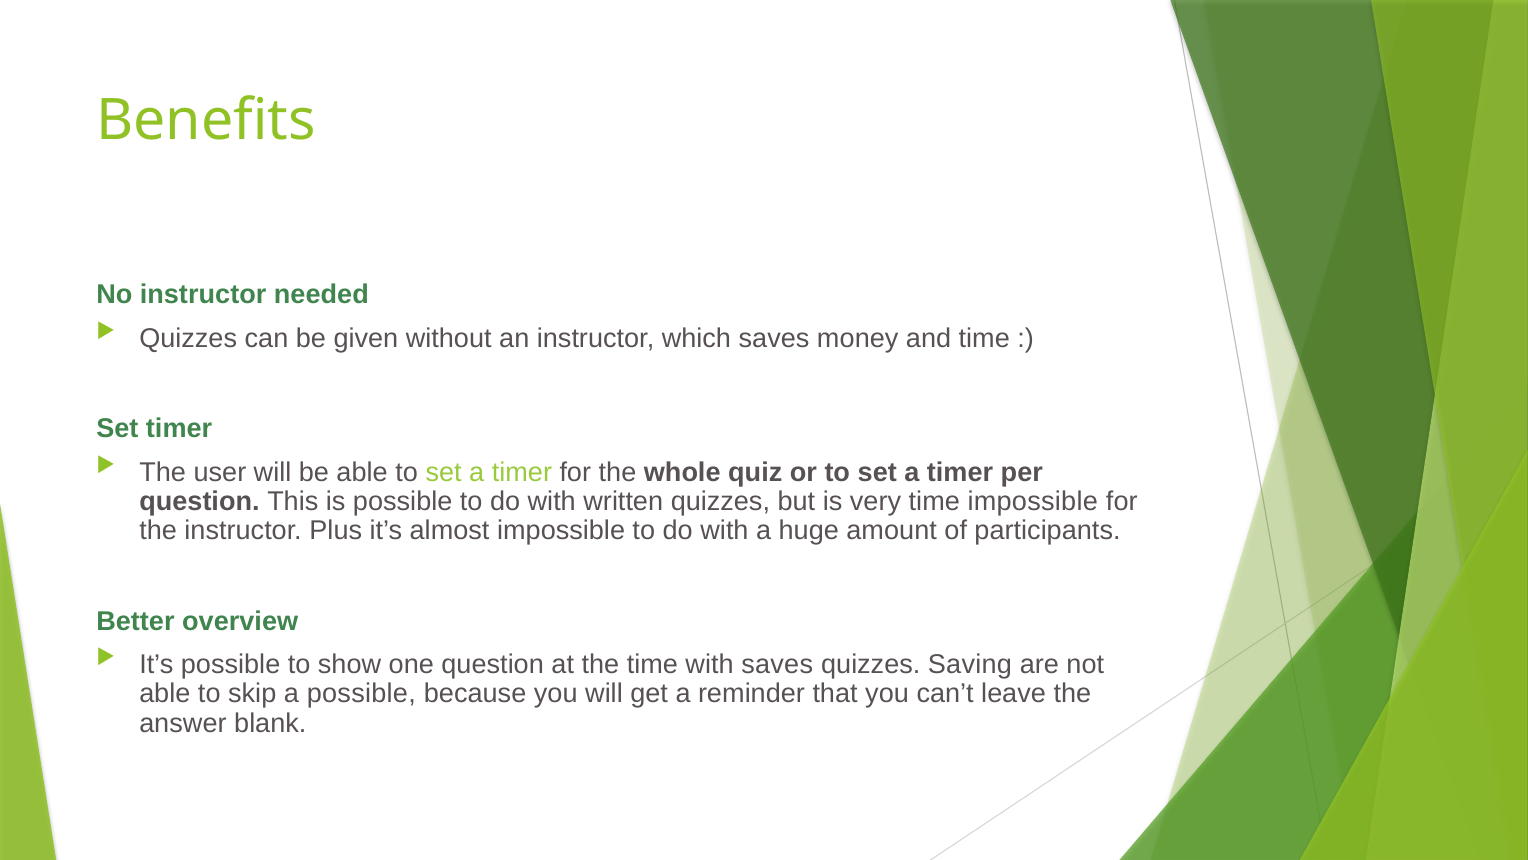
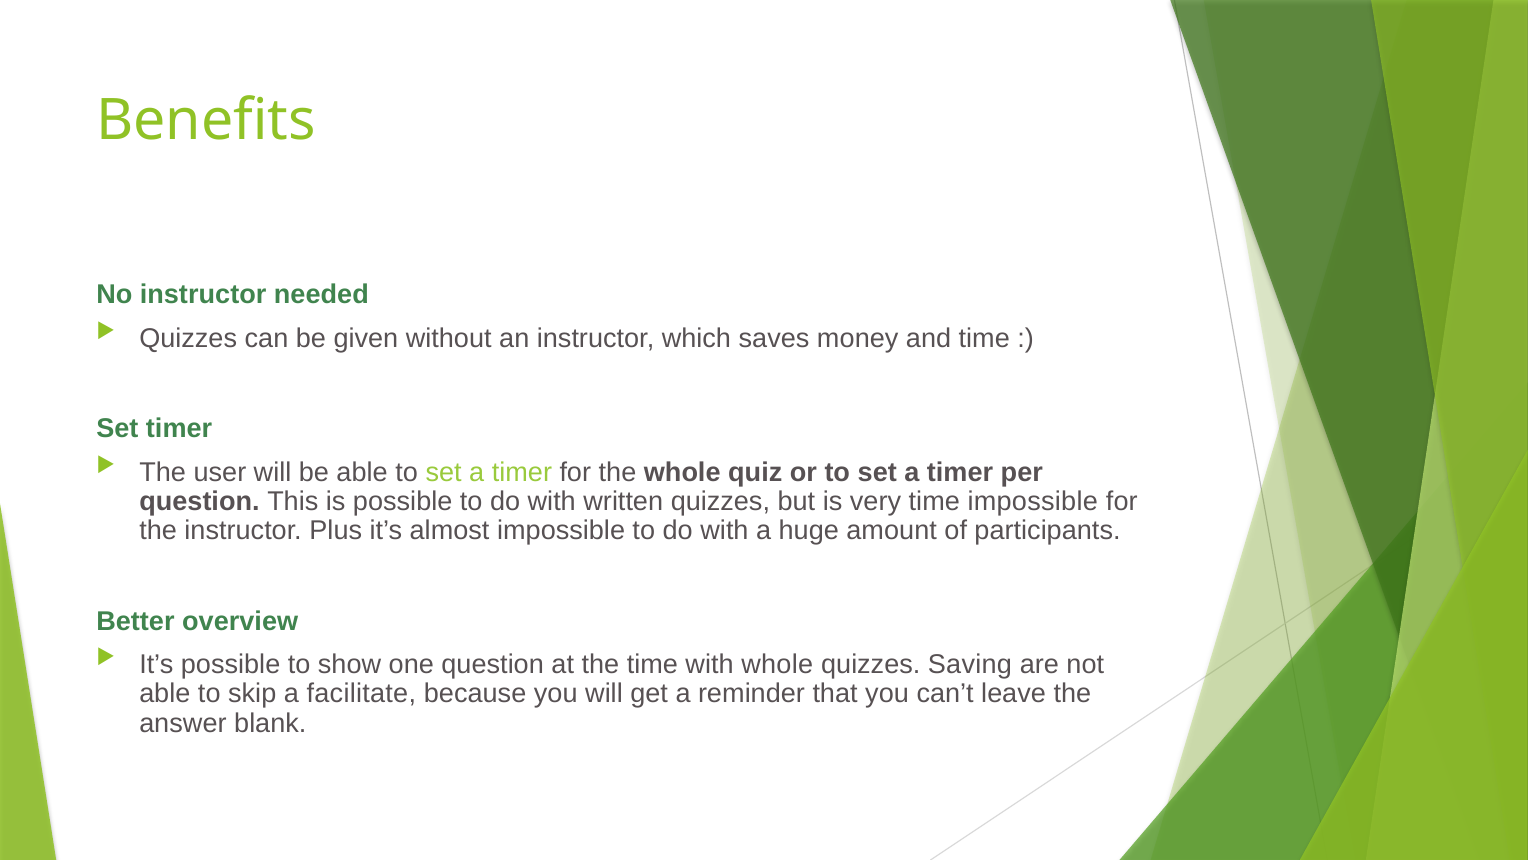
with saves: saves -> whole
a possible: possible -> facilitate
